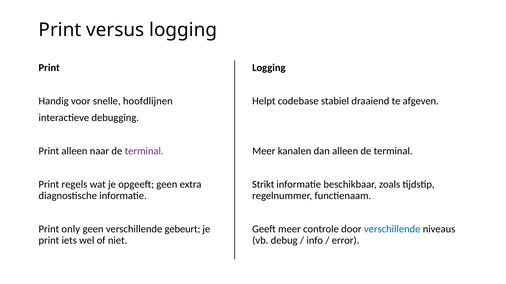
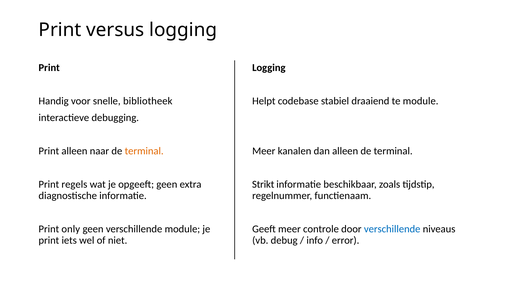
hoofdlijnen: hoofdlijnen -> bibliotheek
te afgeven: afgeven -> module
terminal at (144, 151) colour: purple -> orange
verschillende gebeurt: gebeurt -> module
